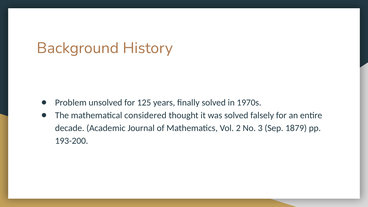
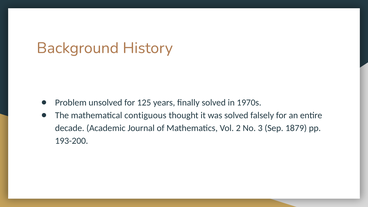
considered: considered -> contiguous
